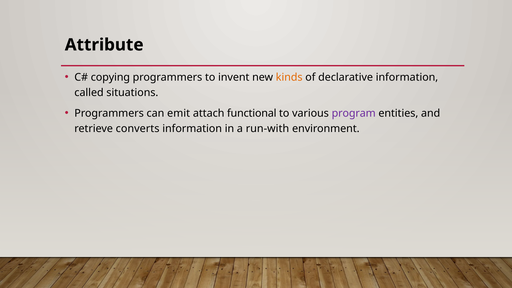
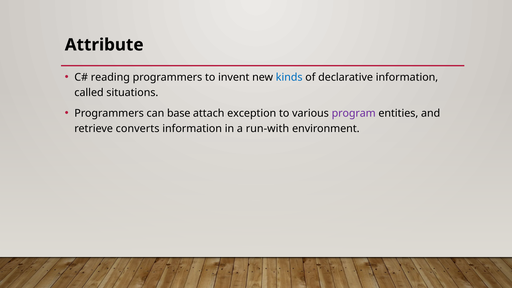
copying: copying -> reading
kinds colour: orange -> blue
emit: emit -> base
functional: functional -> exception
